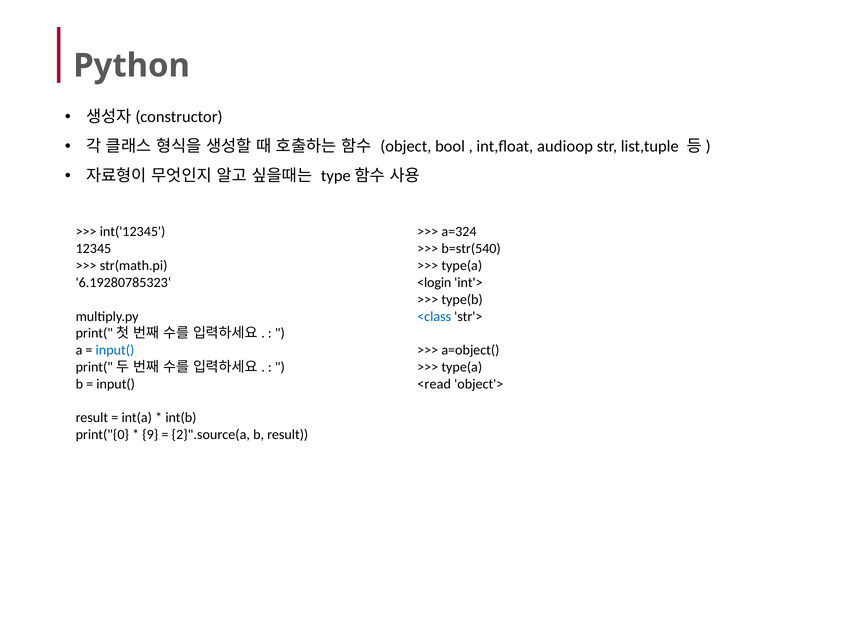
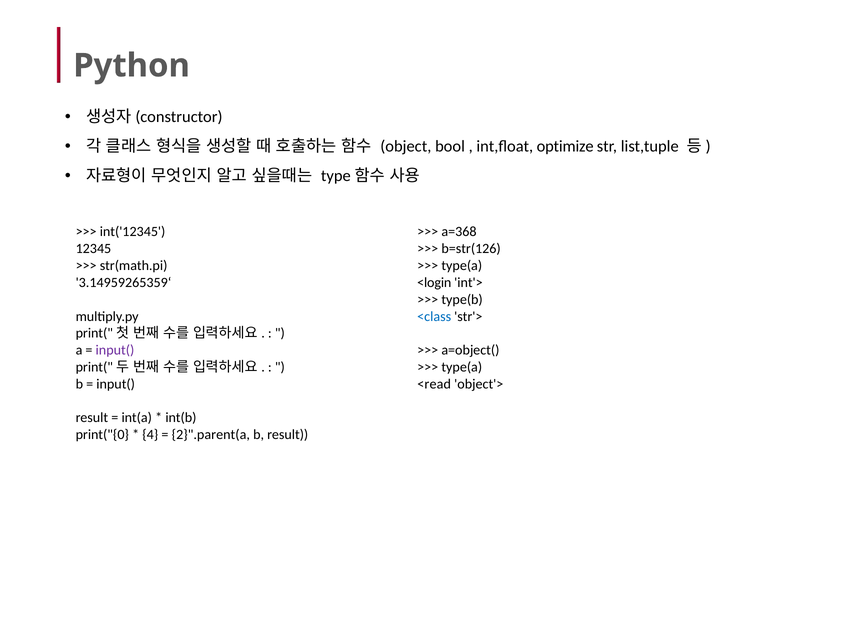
audioop: audioop -> optimize
a=324: a=324 -> a=368
b=str(540: b=str(540 -> b=str(126
6.19280785323‘: 6.19280785323‘ -> 3.14959265359‘
input( at (115, 350) colour: blue -> purple
9: 9 -> 4
2}".source(a: 2}".source(a -> 2}".parent(a
